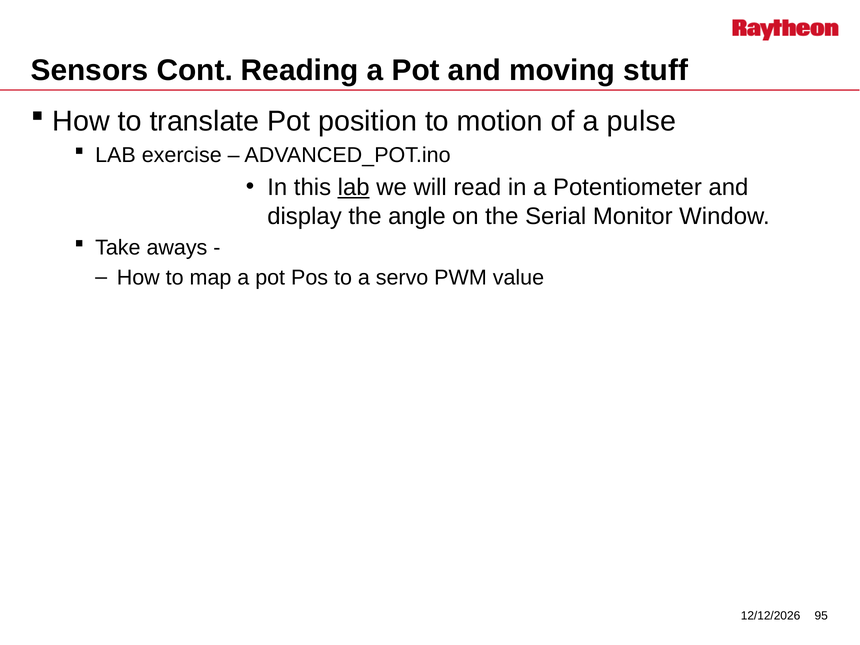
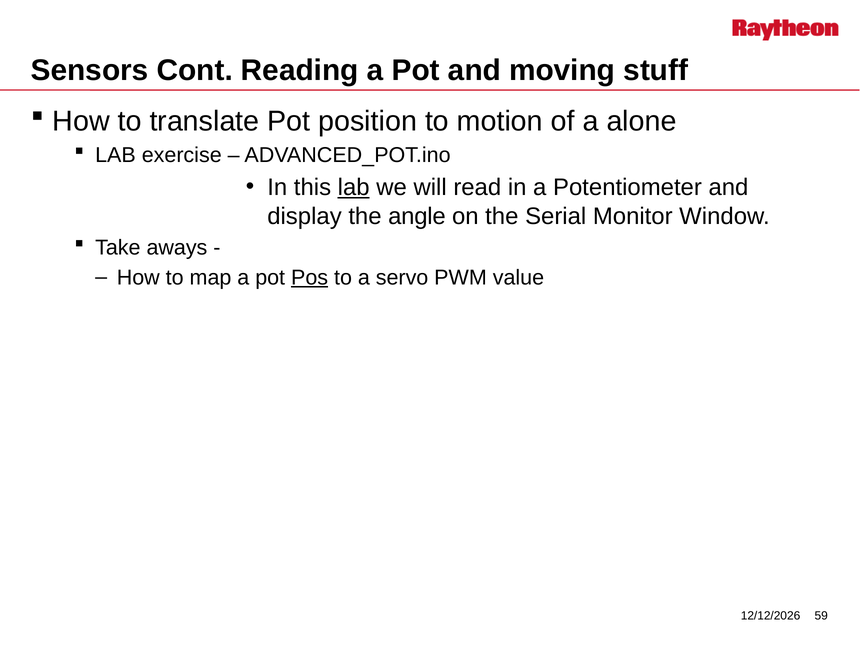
pulse: pulse -> alone
Pos underline: none -> present
95: 95 -> 59
